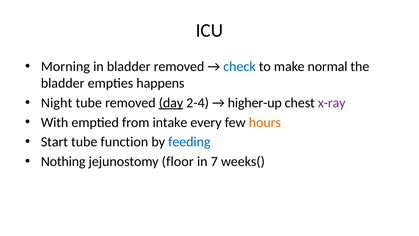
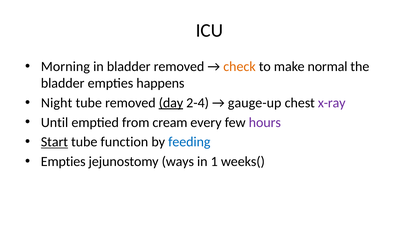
check colour: blue -> orange
higher-up: higher-up -> gauge-up
With: With -> Until
intake: intake -> cream
hours colour: orange -> purple
Start underline: none -> present
Nothing at (63, 161): Nothing -> Empties
floor: floor -> ways
7: 7 -> 1
